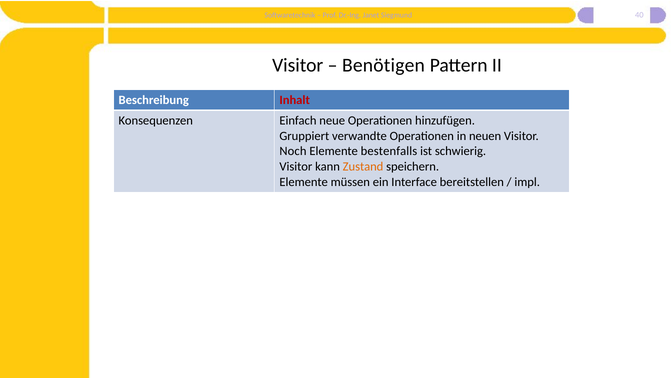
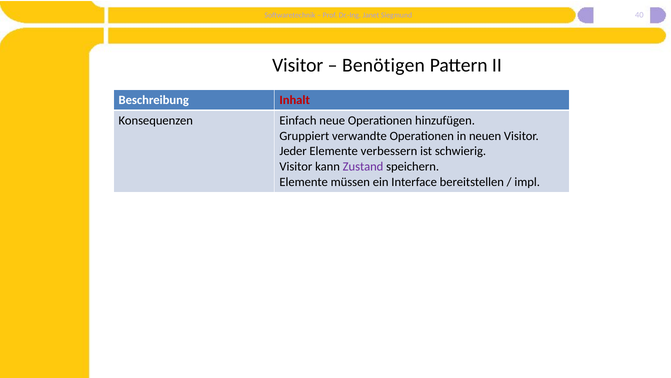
Noch: Noch -> Jeder
bestenfalls: bestenfalls -> verbessern
Zustand colour: orange -> purple
